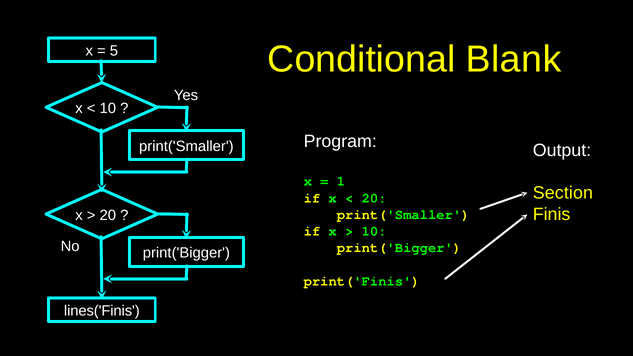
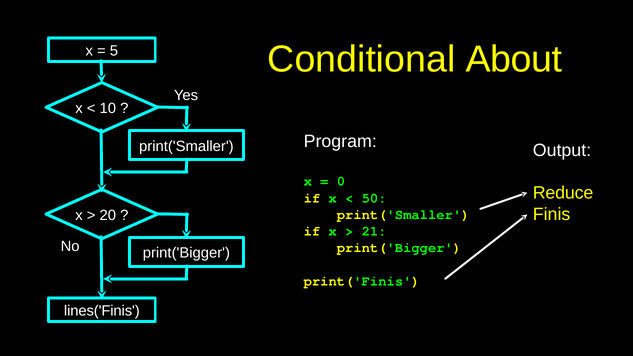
Blank: Blank -> About
1: 1 -> 0
Section: Section -> Reduce
20 at (374, 198): 20 -> 50
10 at (374, 231): 10 -> 21
